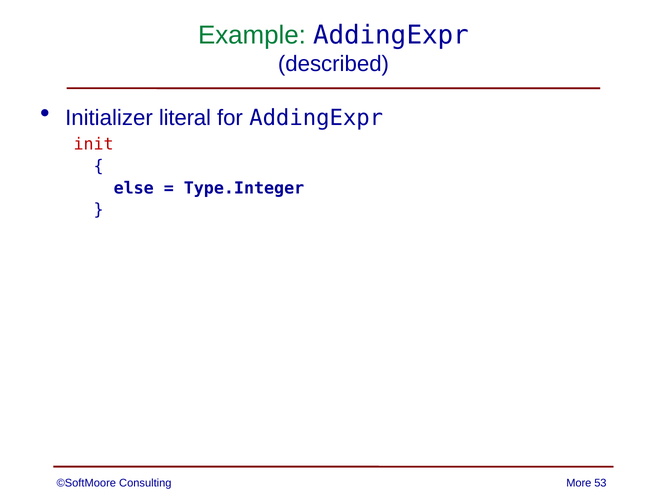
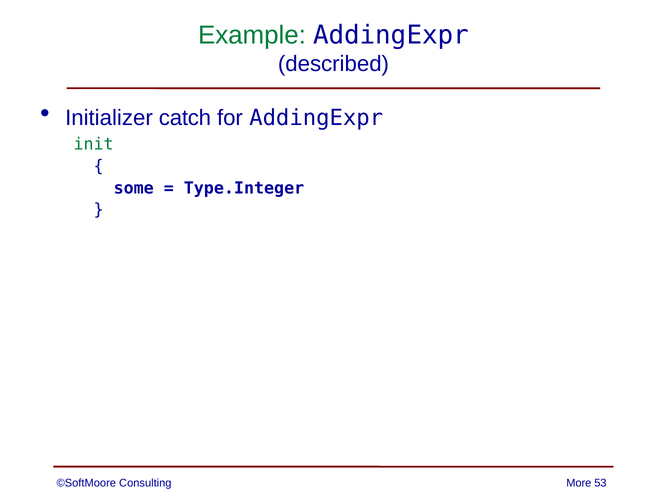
literal: literal -> catch
init colour: red -> green
else: else -> some
